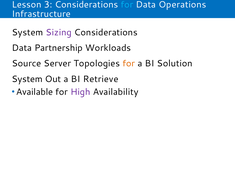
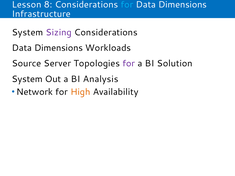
3: 3 -> 8
Operations at (182, 5): Operations -> Dimensions
Partnership at (59, 48): Partnership -> Dimensions
for at (129, 64) colour: orange -> purple
Retrieve: Retrieve -> Analysis
Available: Available -> Network
High colour: purple -> orange
